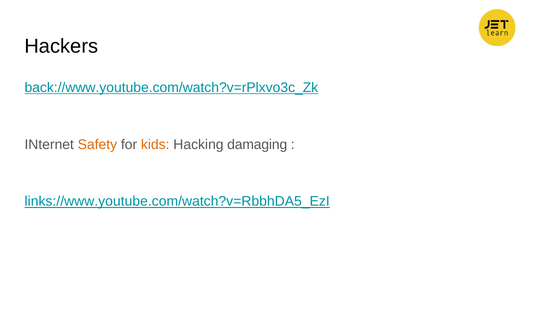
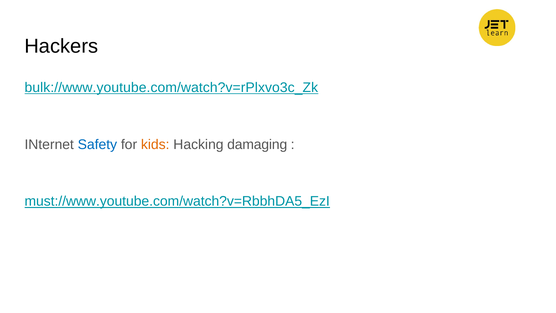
back://www.youtube.com/watch?v=rPlxvo3c_Zk: back://www.youtube.com/watch?v=rPlxvo3c_Zk -> bulk://www.youtube.com/watch?v=rPlxvo3c_Zk
Safety colour: orange -> blue
links://www.youtube.com/watch?v=RbbhDA5_EzI: links://www.youtube.com/watch?v=RbbhDA5_EzI -> must://www.youtube.com/watch?v=RbbhDA5_EzI
